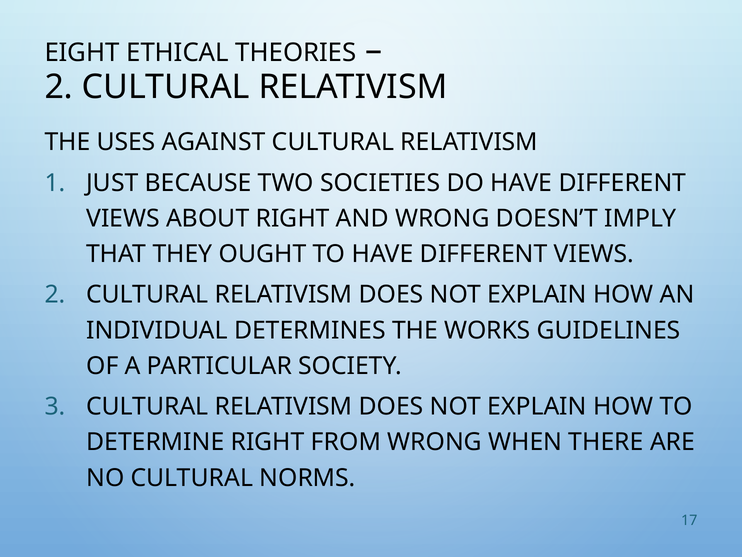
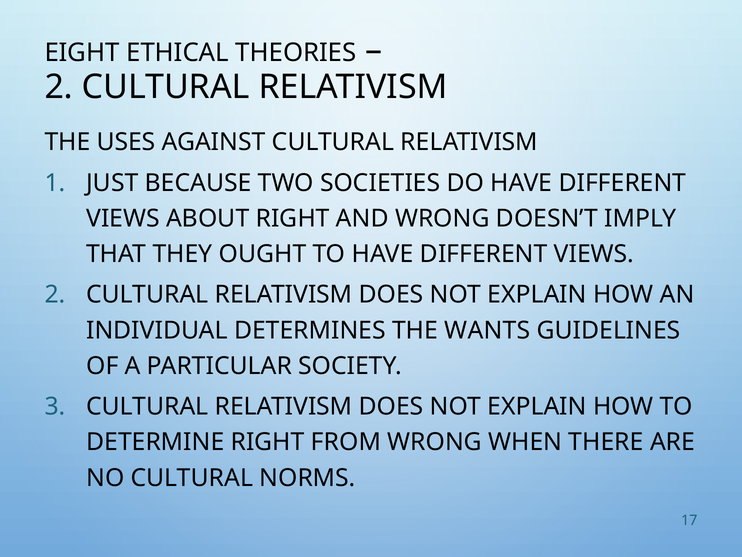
WORKS: WORKS -> WANTS
